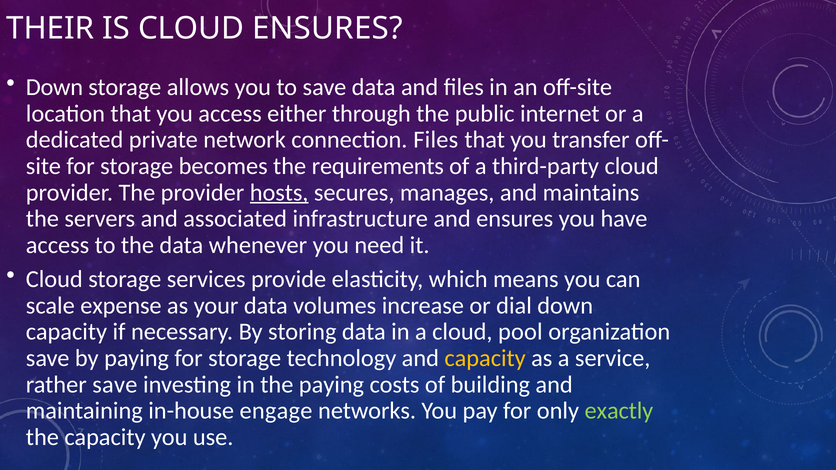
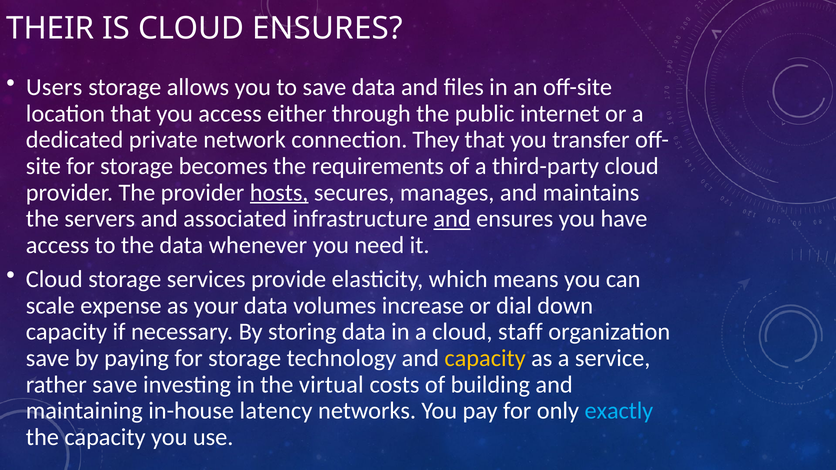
Down at (54, 87): Down -> Users
connection Files: Files -> They
and at (452, 219) underline: none -> present
pool: pool -> staff
the paying: paying -> virtual
engage: engage -> latency
exactly colour: light green -> light blue
